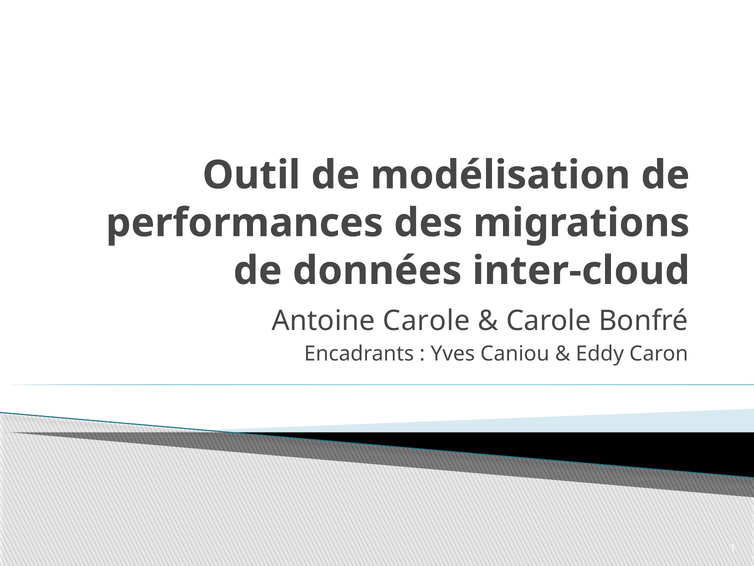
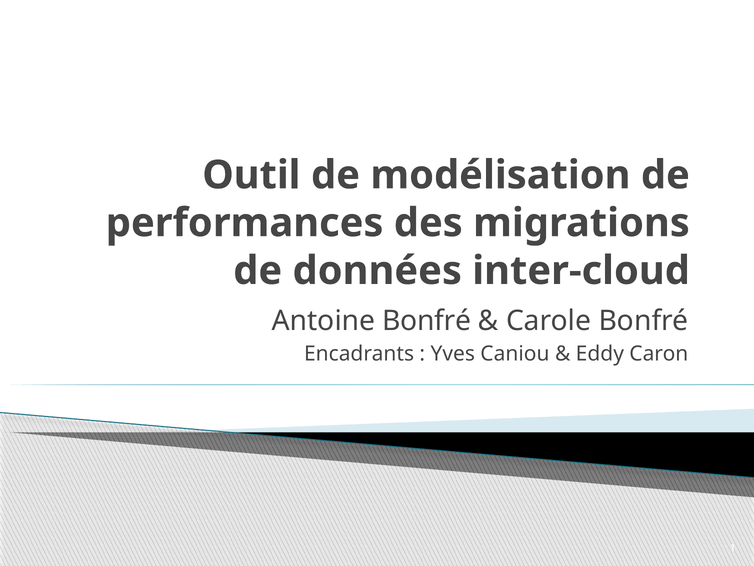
Antoine Carole: Carole -> Bonfré
